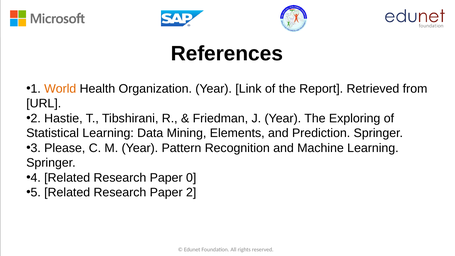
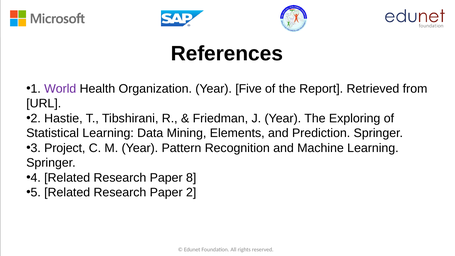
World colour: orange -> purple
Link: Link -> Five
Please: Please -> Project
0: 0 -> 8
